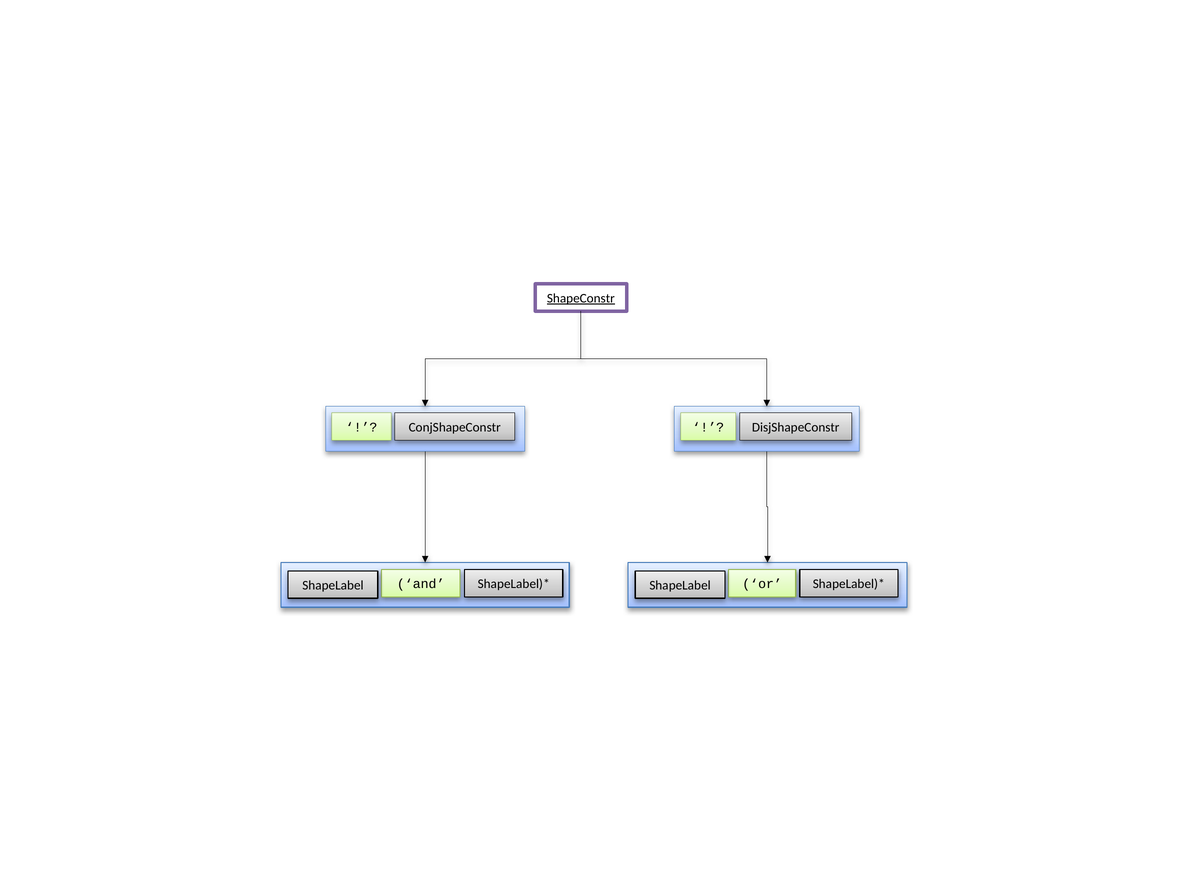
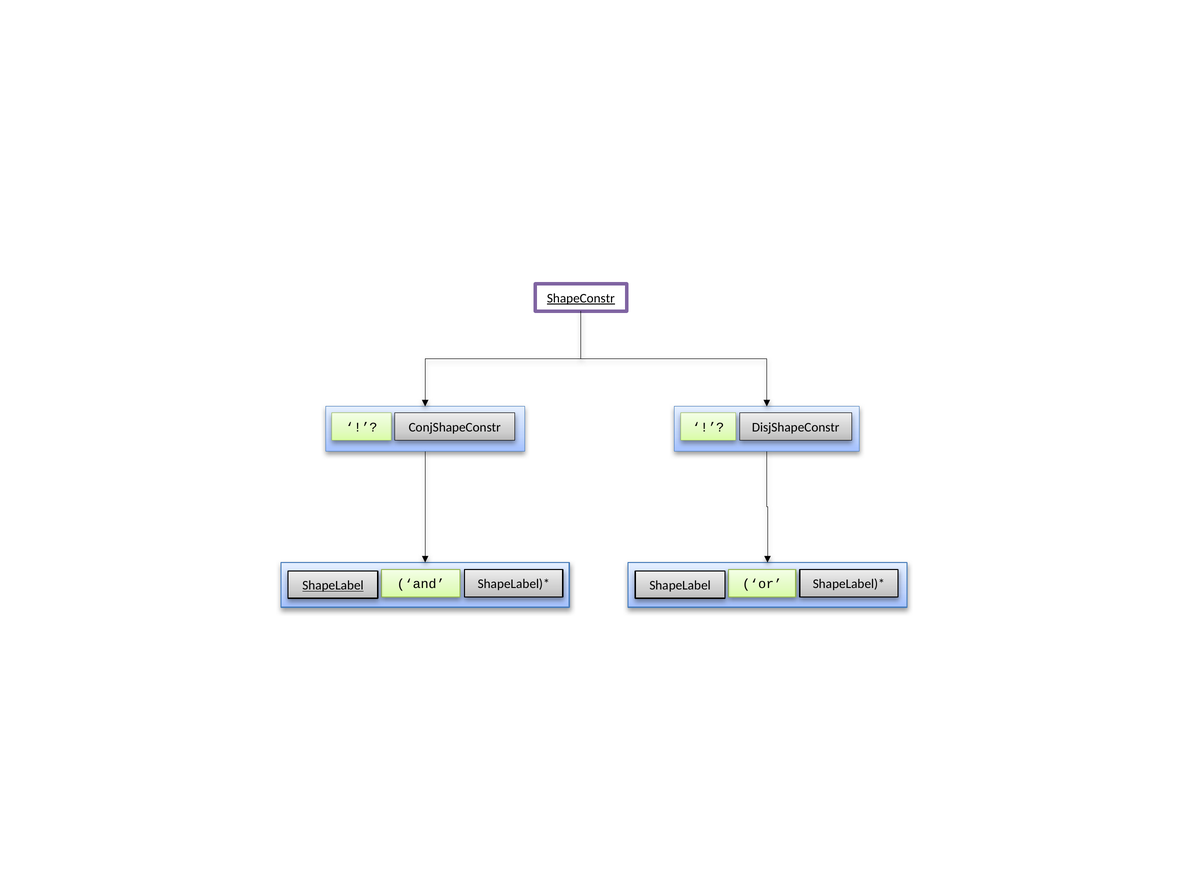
ShapeLabel at (333, 586) underline: none -> present
